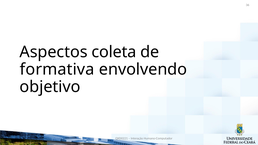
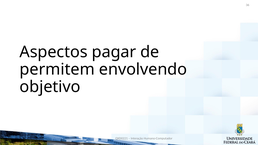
coleta: coleta -> pagar
formativa: formativa -> permitem
